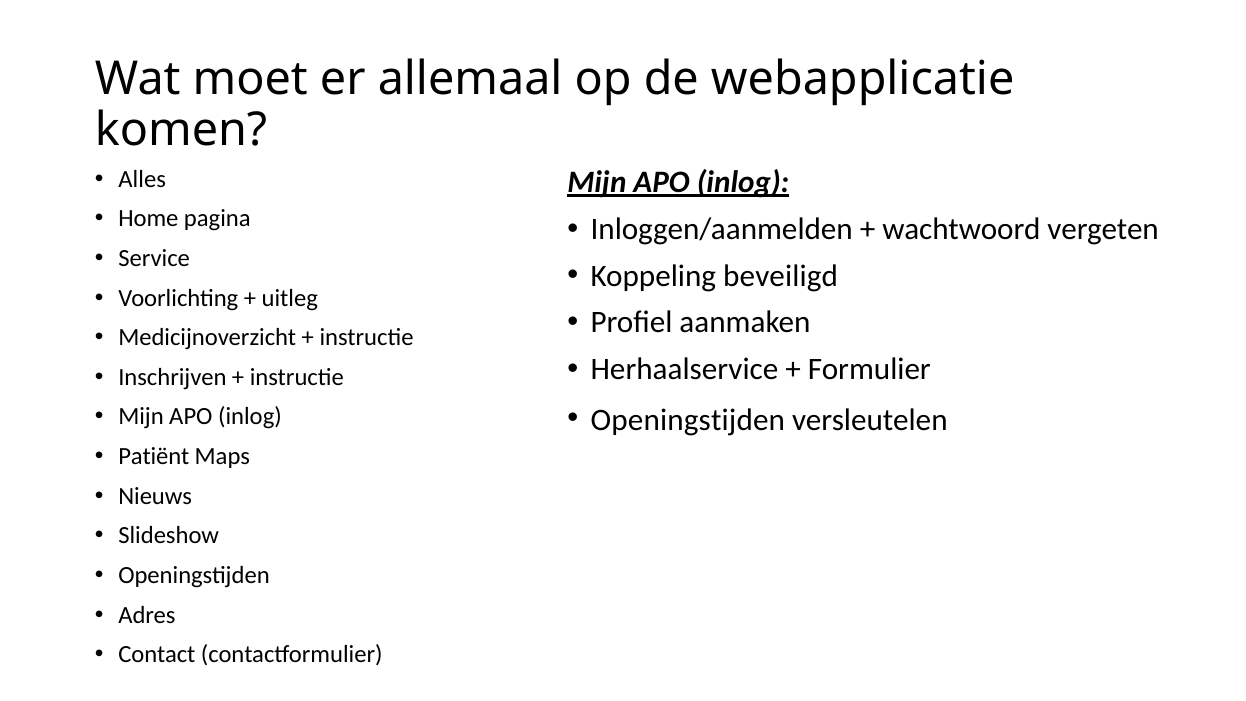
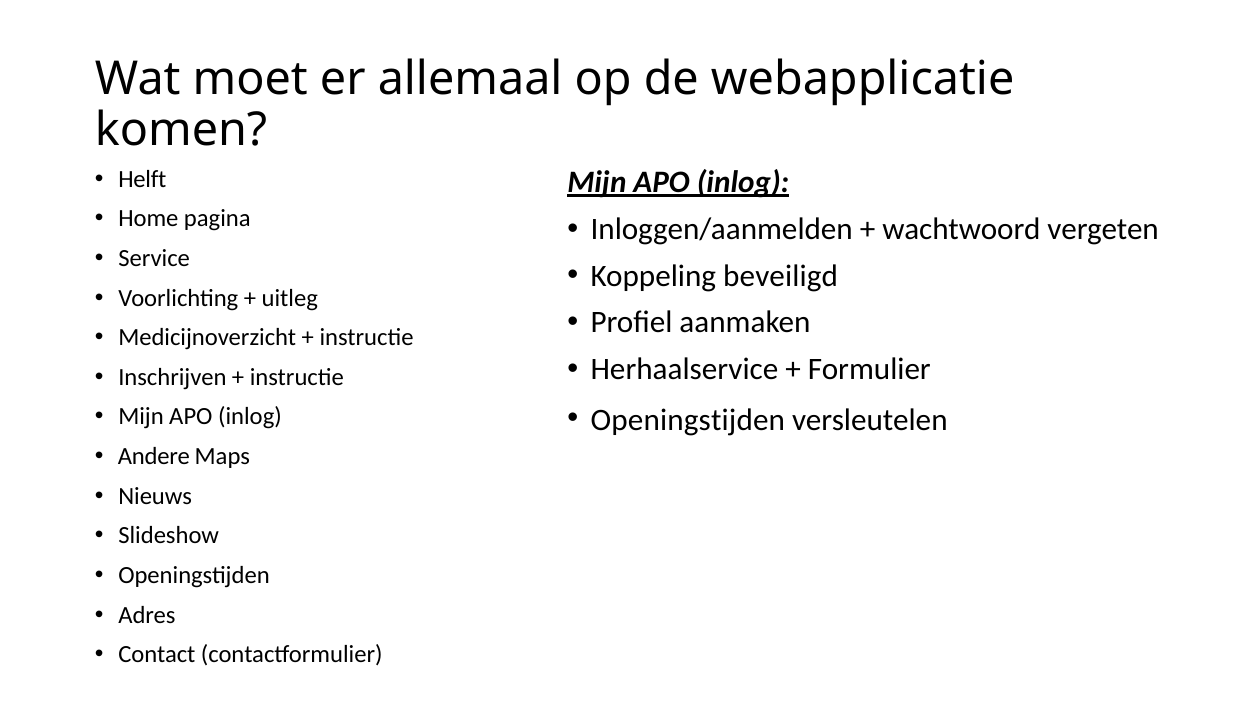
Alles: Alles -> Helft
Patiënt: Patiënt -> Andere
